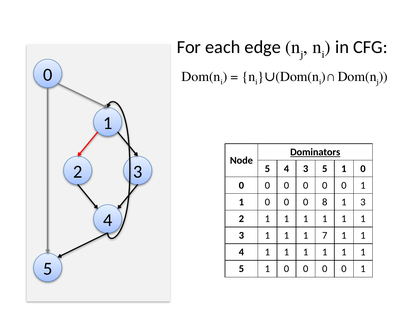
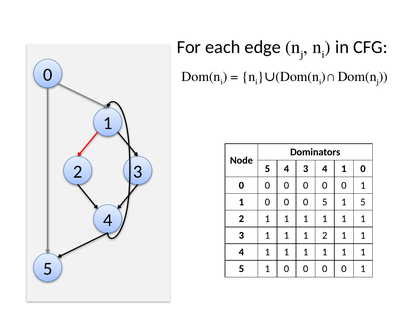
Dominators underline: present -> none
4 3 5: 5 -> 4
0 0 8: 8 -> 5
3 at (363, 202): 3 -> 5
1 1 7: 7 -> 2
